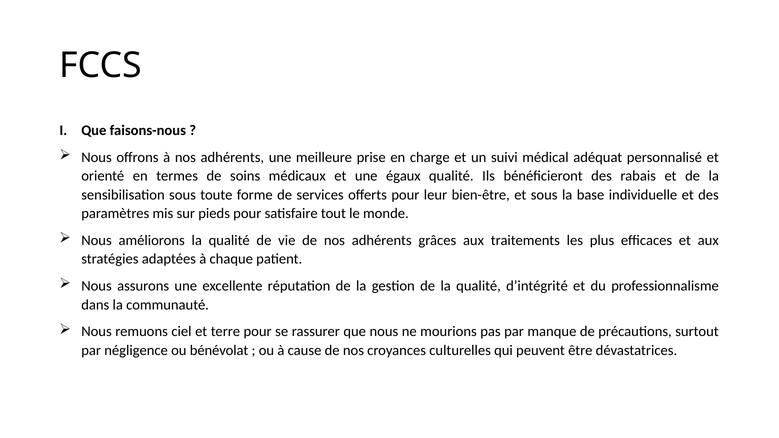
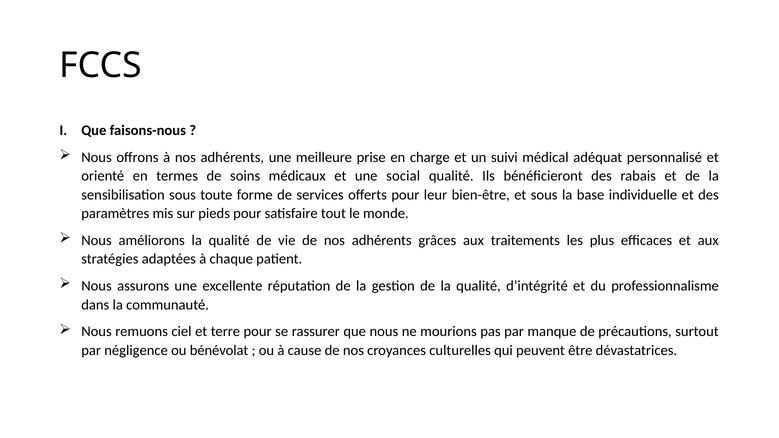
égaux: égaux -> social
